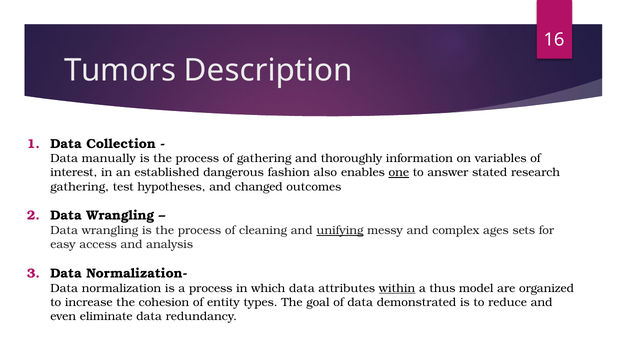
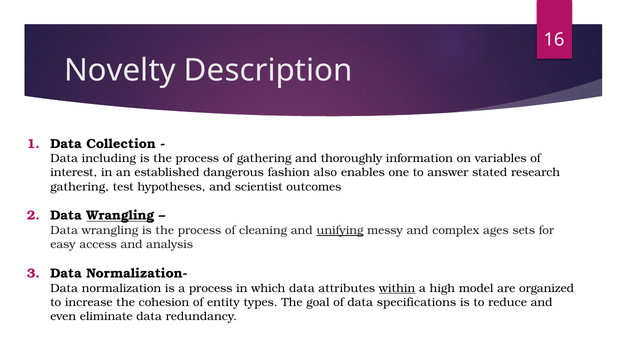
Tumors: Tumors -> Novelty
manually: manually -> including
one underline: present -> none
changed: changed -> scientist
Wrangling at (120, 216) underline: none -> present
thus: thus -> high
demonstrated: demonstrated -> specifications
